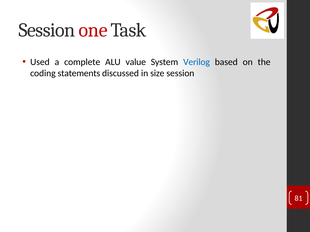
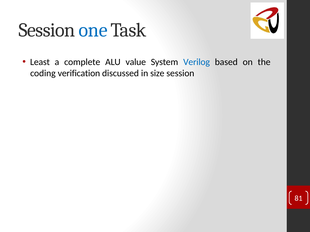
one colour: red -> blue
Used: Used -> Least
statements: statements -> verification
